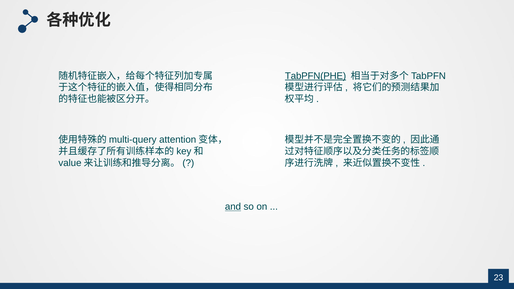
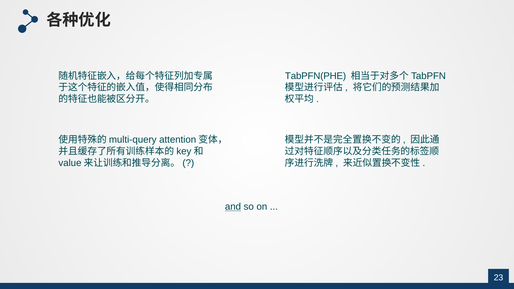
TabPFN(PHE underline: present -> none
